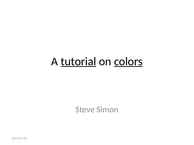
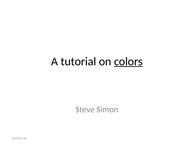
tutorial underline: present -> none
